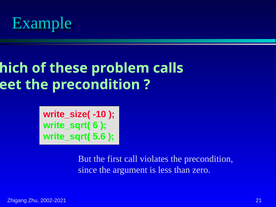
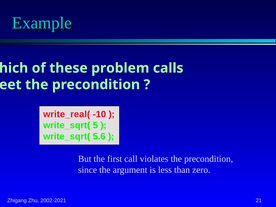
write_size(: write_size( -> write_real(
6: 6 -> 5
